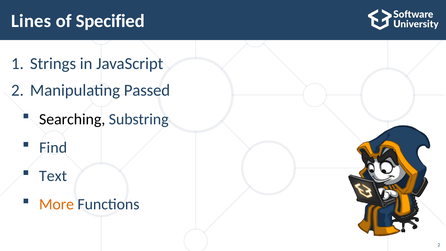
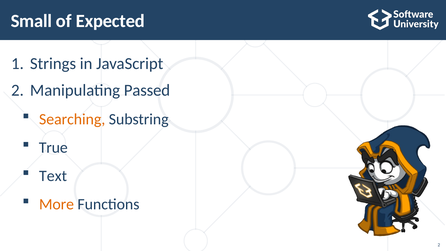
Lines: Lines -> Small
Specified: Specified -> Expected
Searching colour: black -> orange
Find: Find -> True
